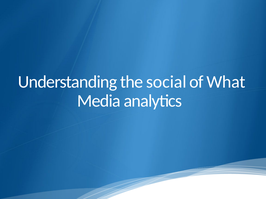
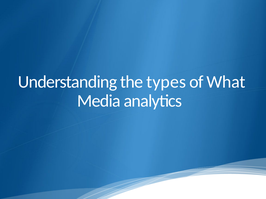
social: social -> types
